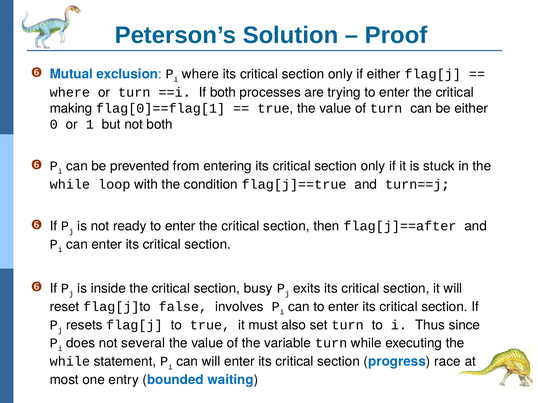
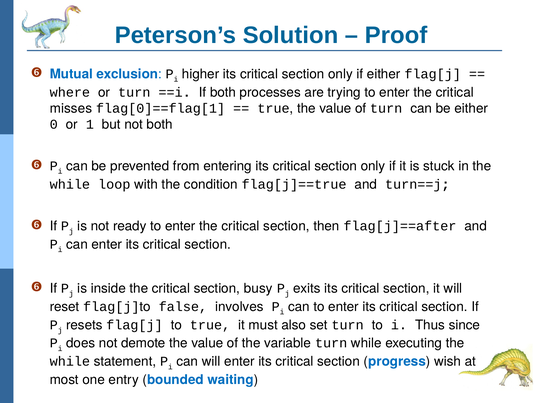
i where: where -> higher
making: making -> misses
several: several -> demote
race: race -> wish
